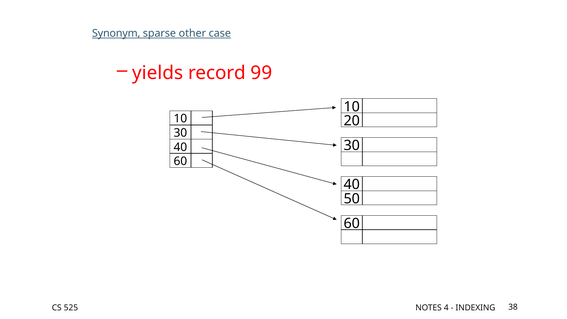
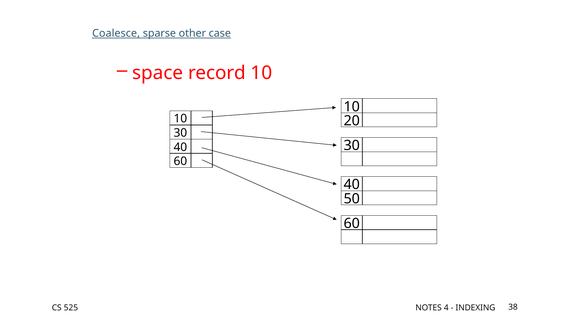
Synonym: Synonym -> Coalesce
yields: yields -> space
record 99: 99 -> 10
